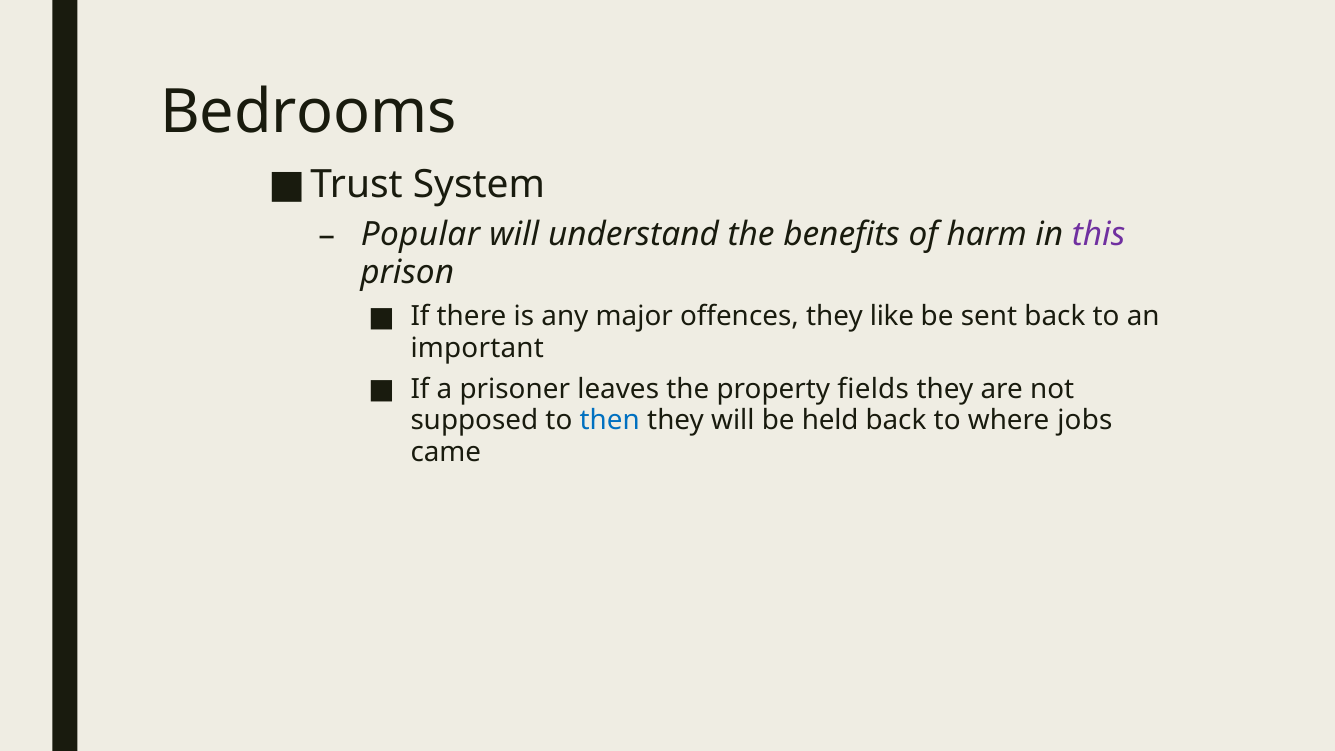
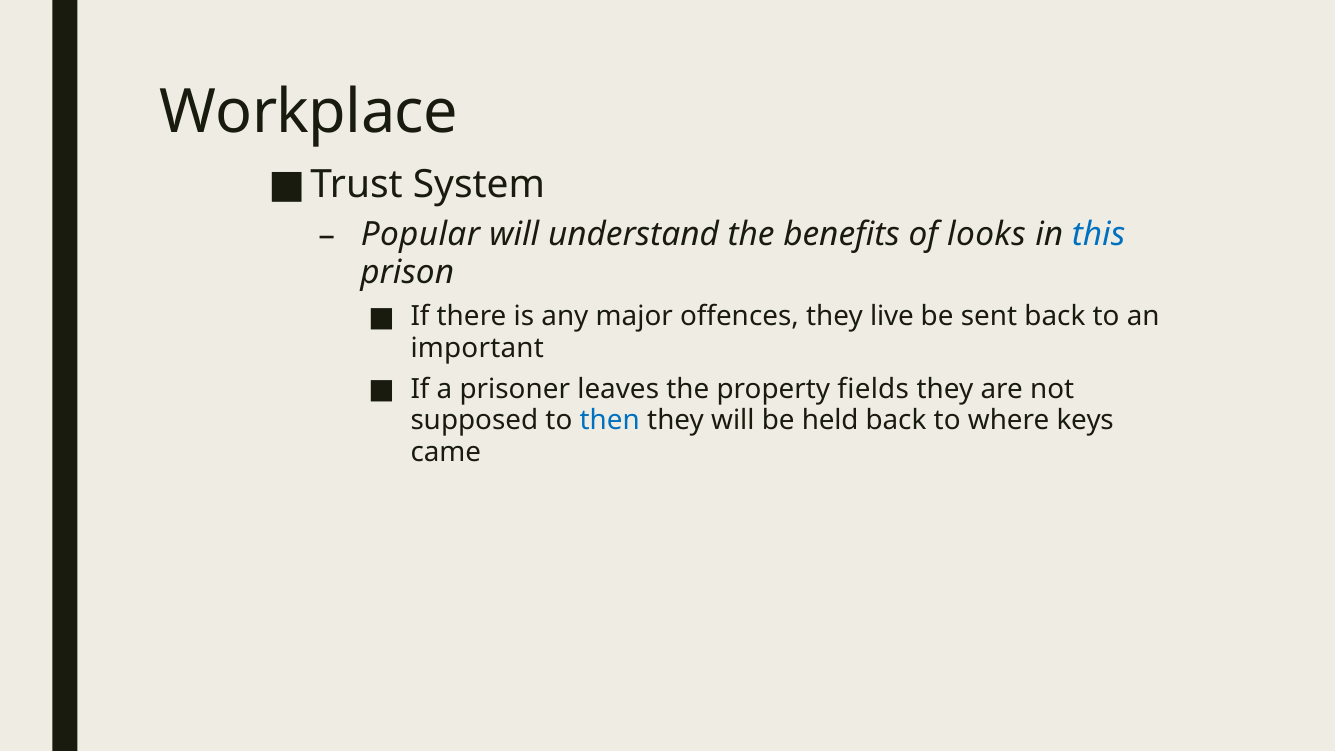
Bedrooms: Bedrooms -> Workplace
harm: harm -> looks
this colour: purple -> blue
like: like -> live
jobs: jobs -> keys
